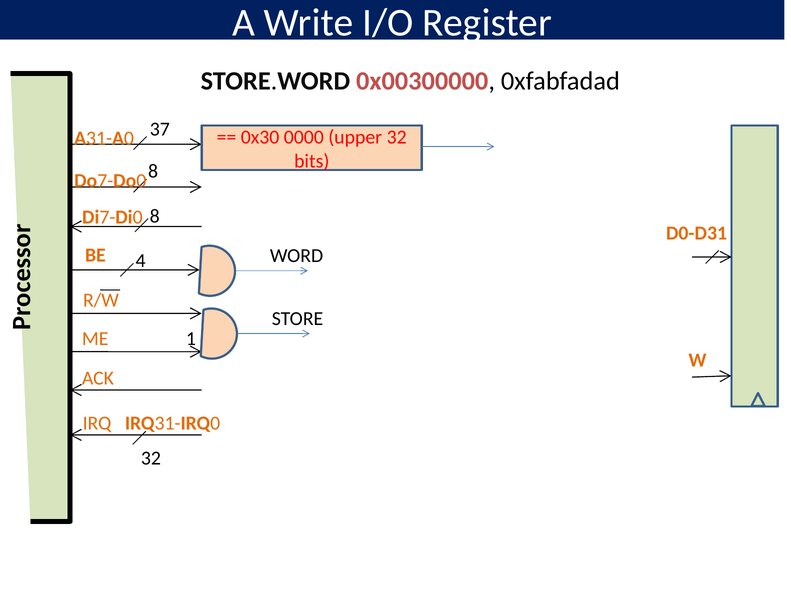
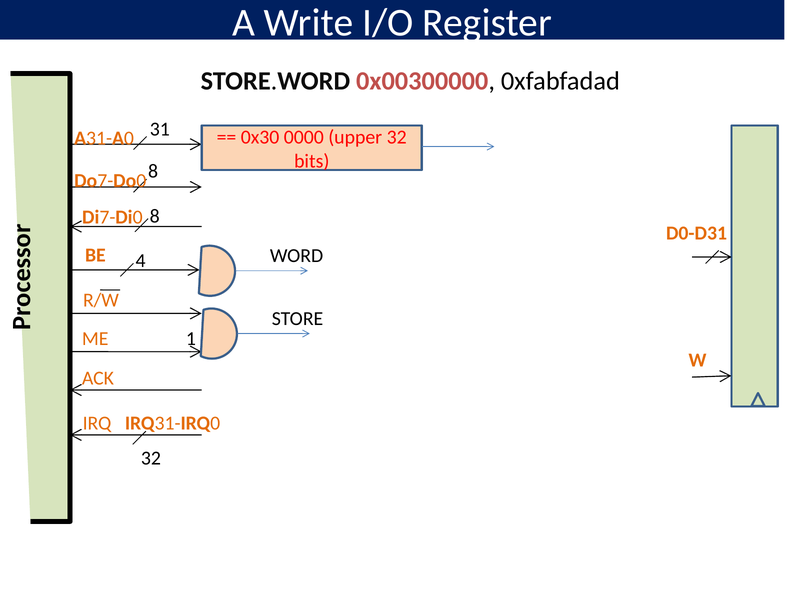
37: 37 -> 31
